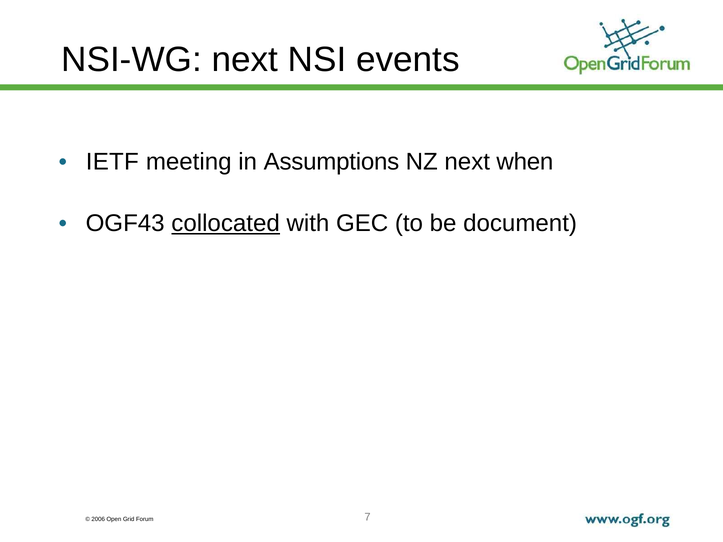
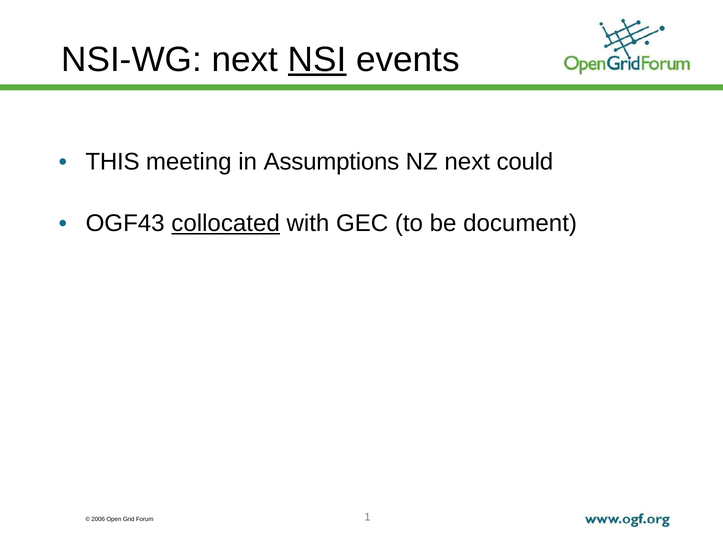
NSI underline: none -> present
IETF: IETF -> THIS
when: when -> could
7: 7 -> 1
